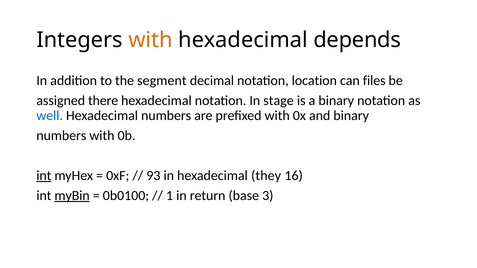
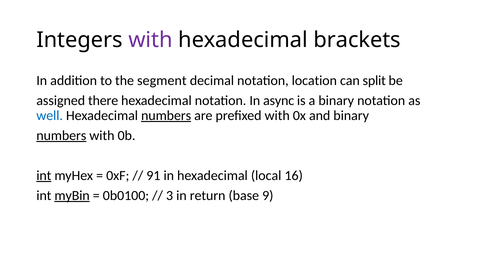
with at (151, 40) colour: orange -> purple
depends: depends -> brackets
files: files -> split
stage: stage -> async
numbers at (166, 116) underline: none -> present
numbers at (61, 136) underline: none -> present
93: 93 -> 91
they: they -> local
1: 1 -> 3
3: 3 -> 9
